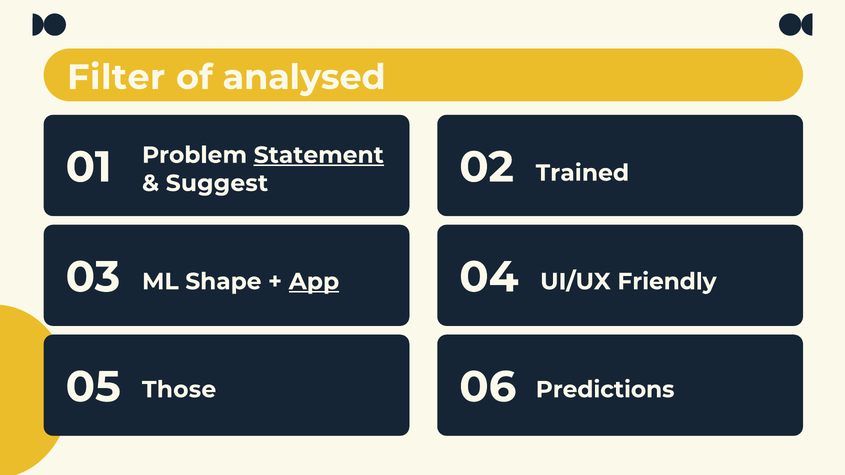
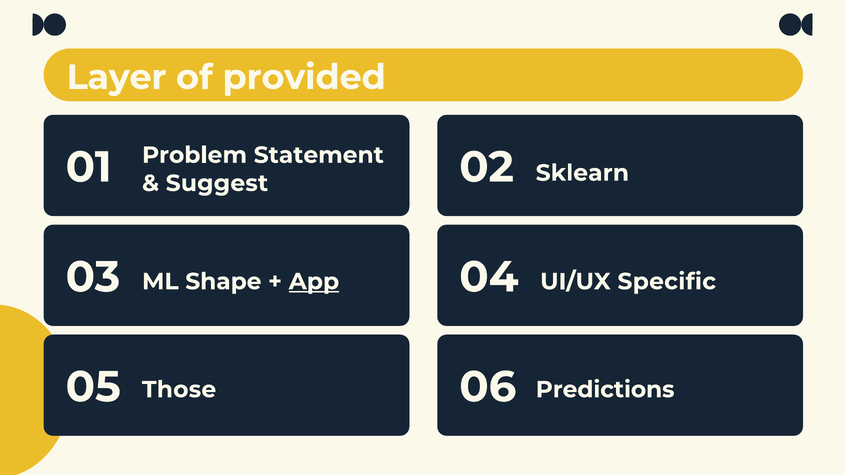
Filter: Filter -> Layer
analysed: analysed -> provided
Statement underline: present -> none
Trained: Trained -> Sklearn
Friendly: Friendly -> Specific
